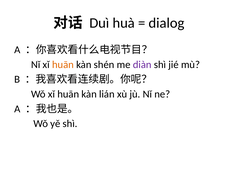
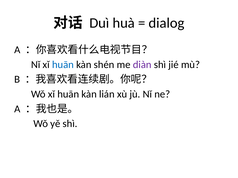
huān at (63, 65) colour: orange -> blue
